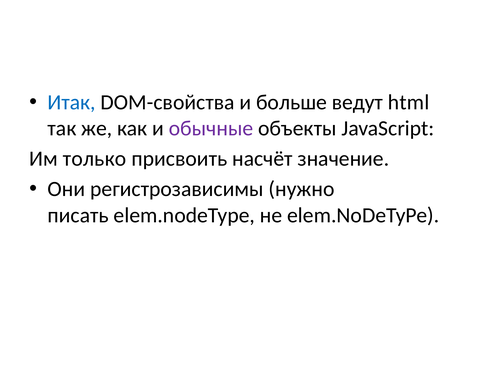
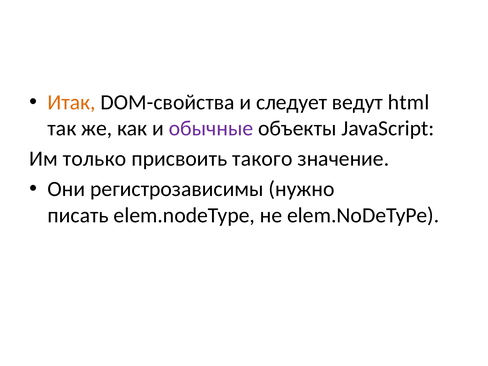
Итак colour: blue -> orange
больше: больше -> следует
насчёт: насчёт -> такого
